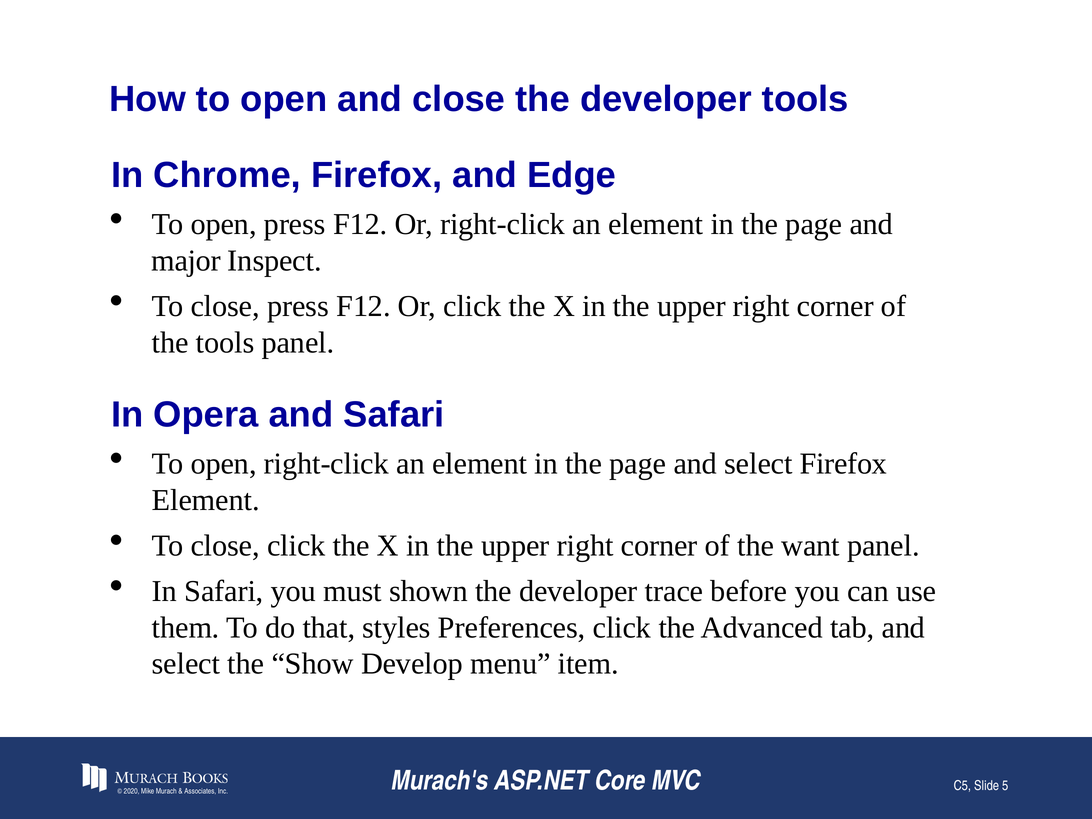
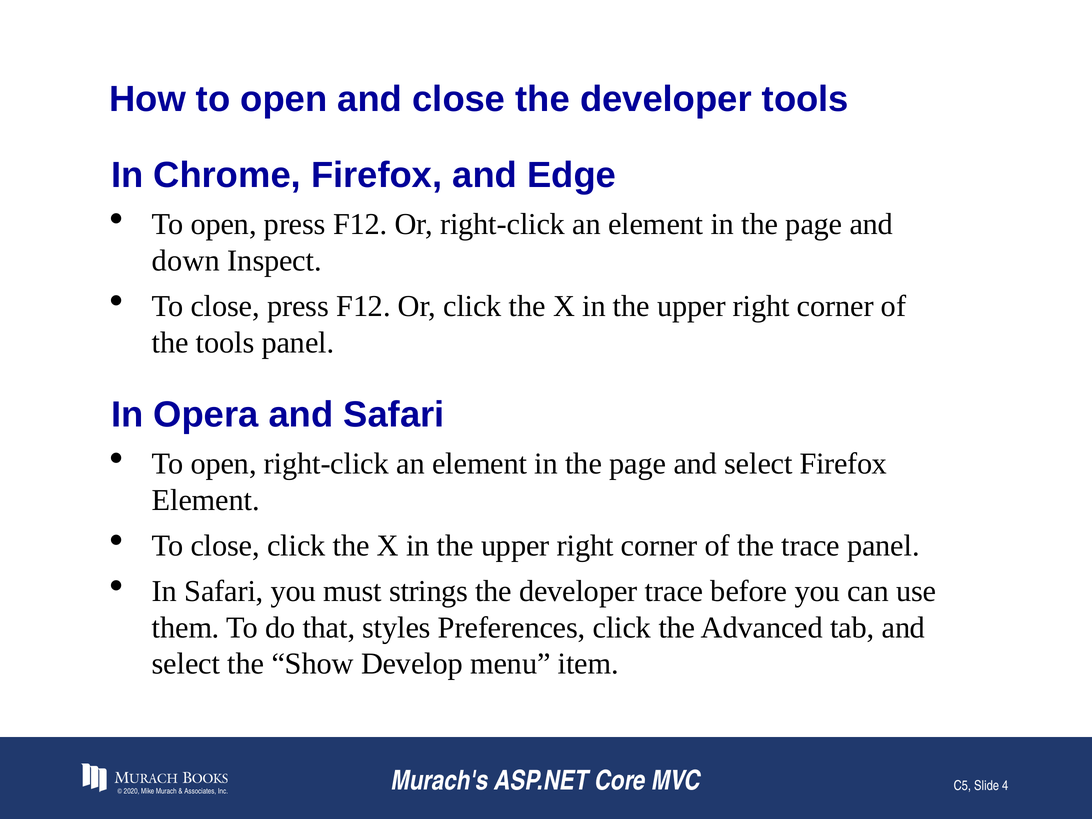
major: major -> down
the want: want -> trace
shown: shown -> strings
5: 5 -> 4
